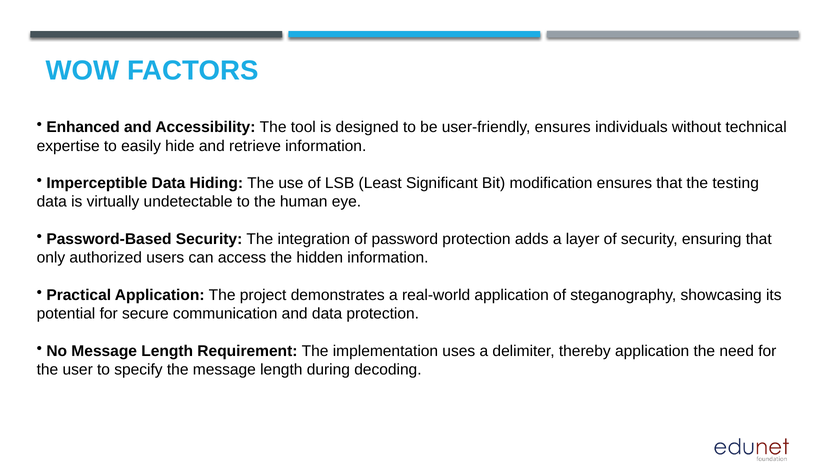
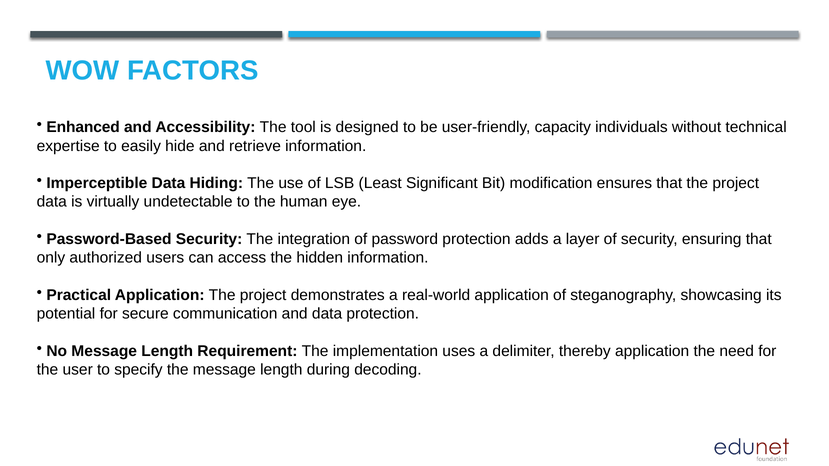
user-friendly ensures: ensures -> capacity
that the testing: testing -> project
